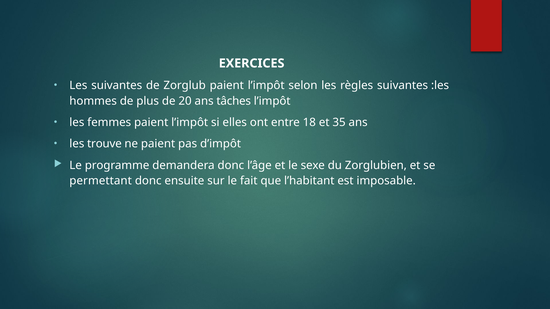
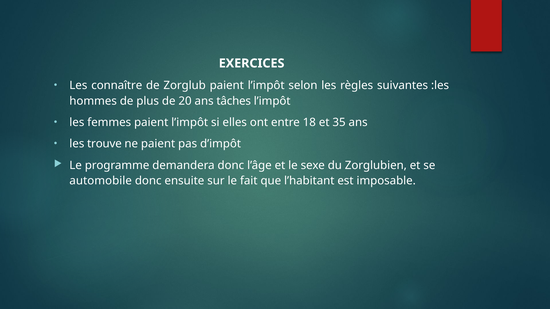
Les suivantes: suivantes -> connaître
permettant: permettant -> automobile
